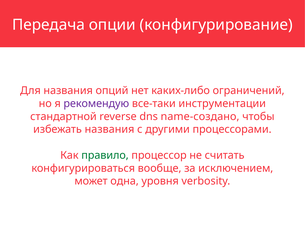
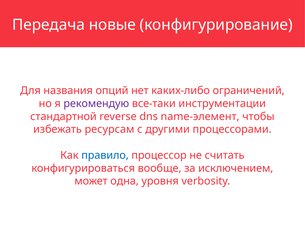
опции: опции -> новые
name-создано: name-создано -> name-элемент
избежать названия: названия -> ресурсам
правило colour: green -> blue
